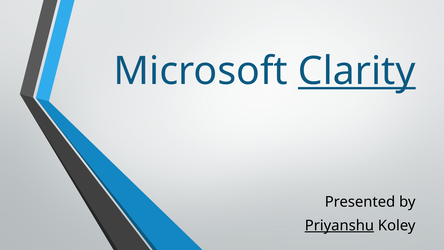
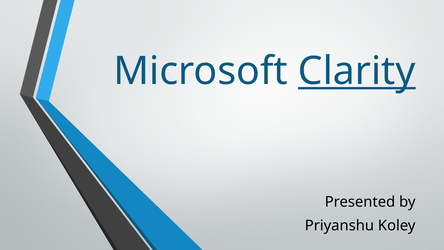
Priyanshu underline: present -> none
